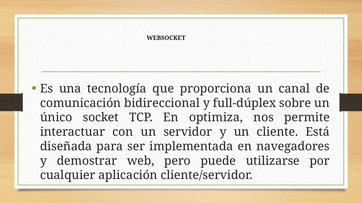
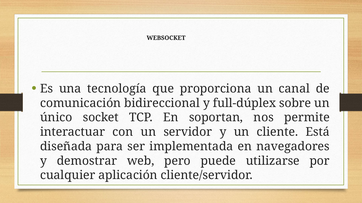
optimiza: optimiza -> soportan
